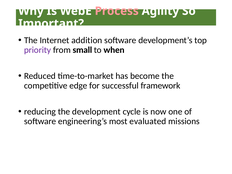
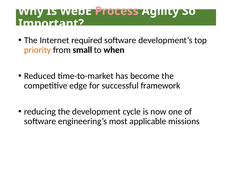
addition: addition -> required
priority colour: purple -> orange
evaluated: evaluated -> applicable
